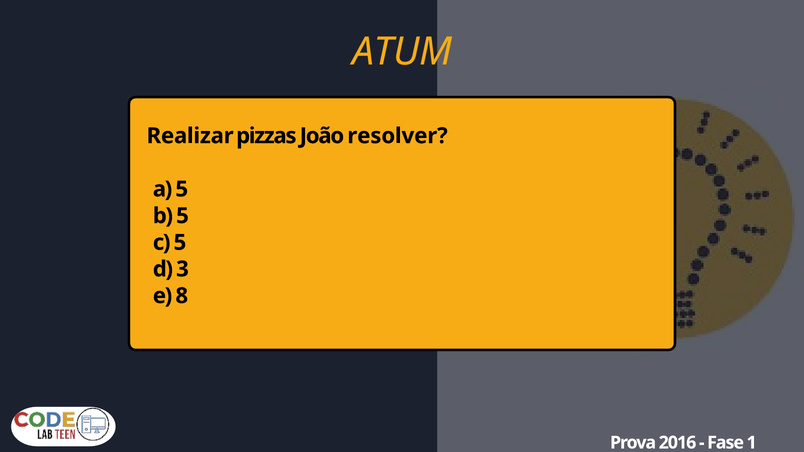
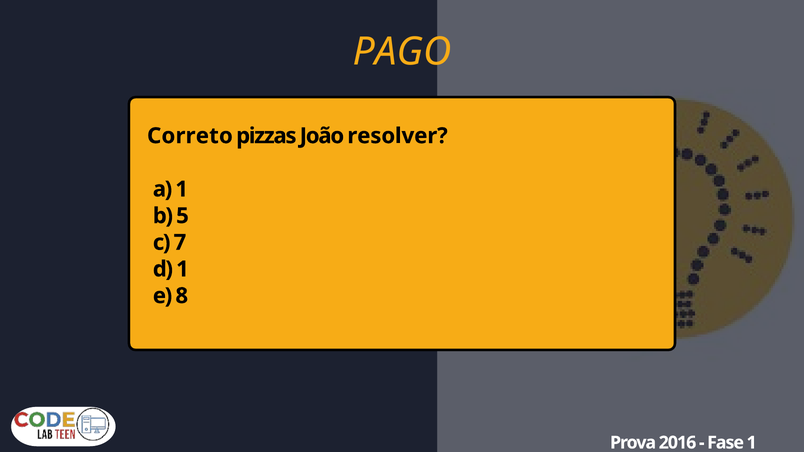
ATUM: ATUM -> PAGO
Realizar: Realizar -> Correto
a 5: 5 -> 1
c 5: 5 -> 7
d 3: 3 -> 1
